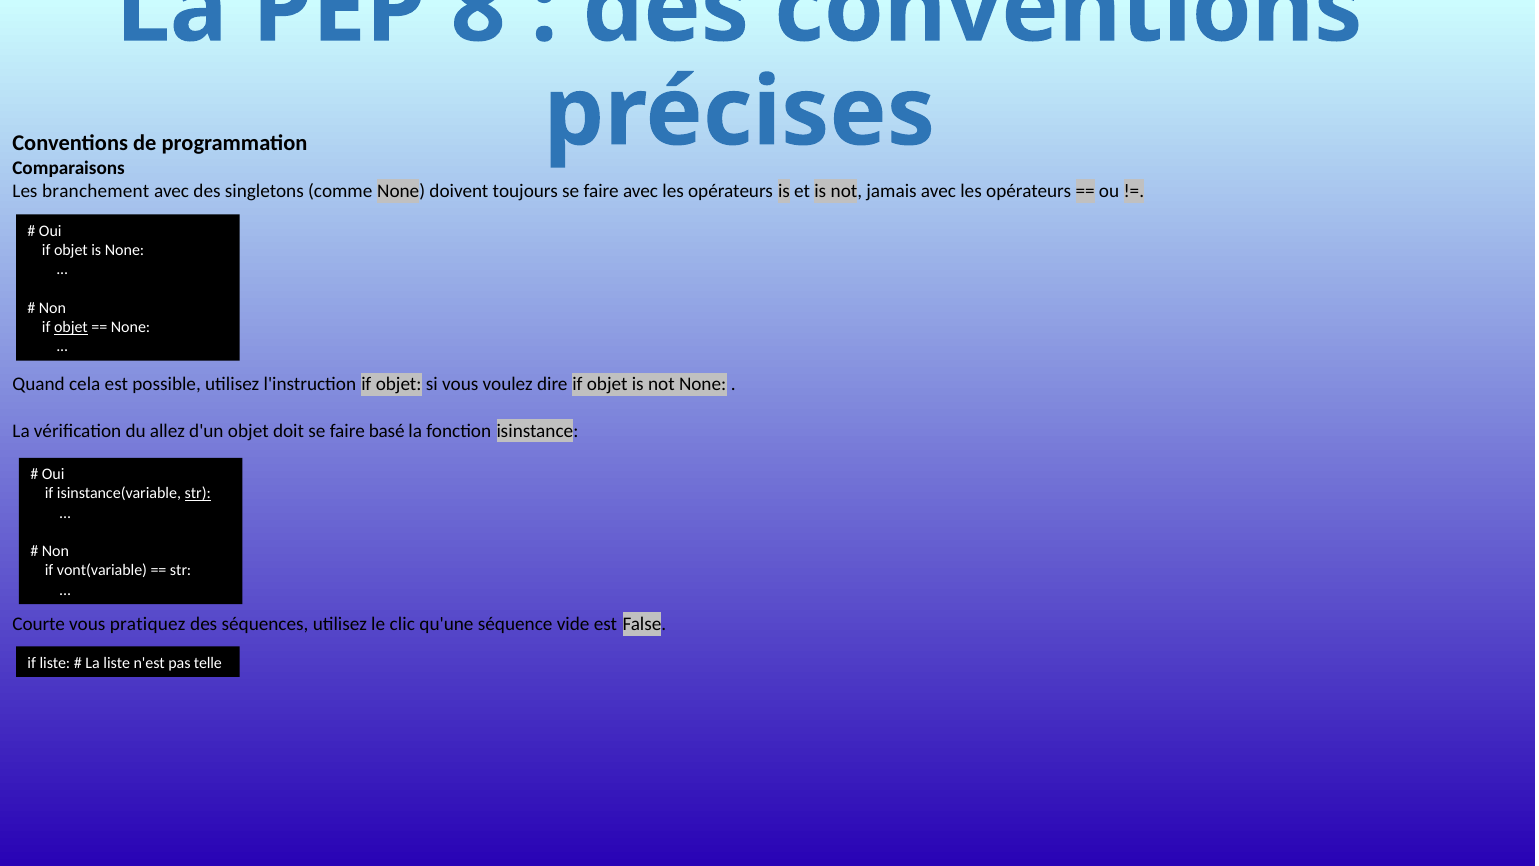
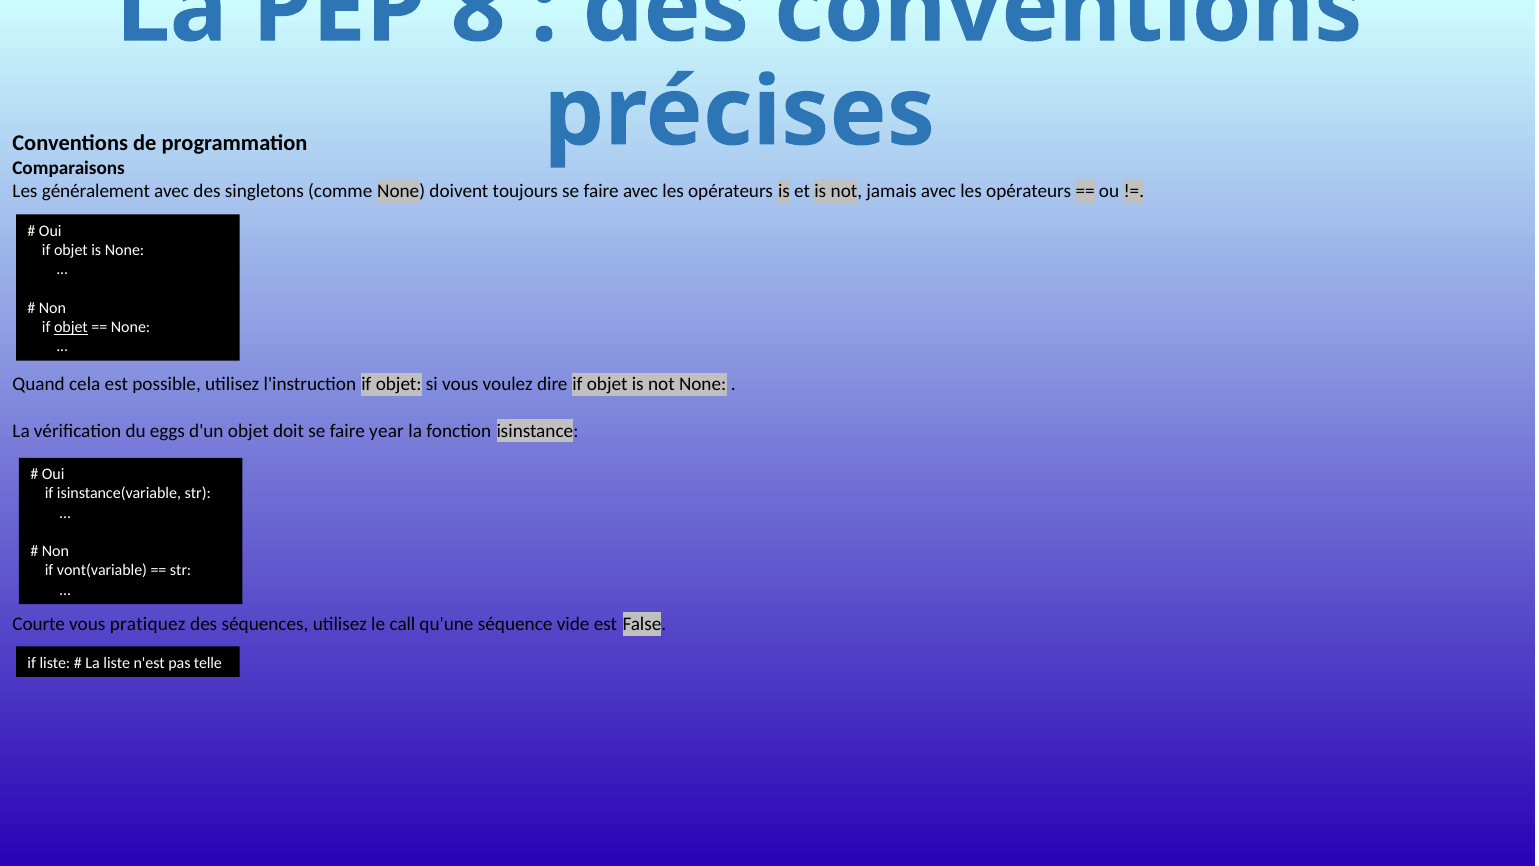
branchement: branchement -> généralement
allez: allez -> eggs
basé: basé -> year
str at (198, 493) underline: present -> none
clic: clic -> call
